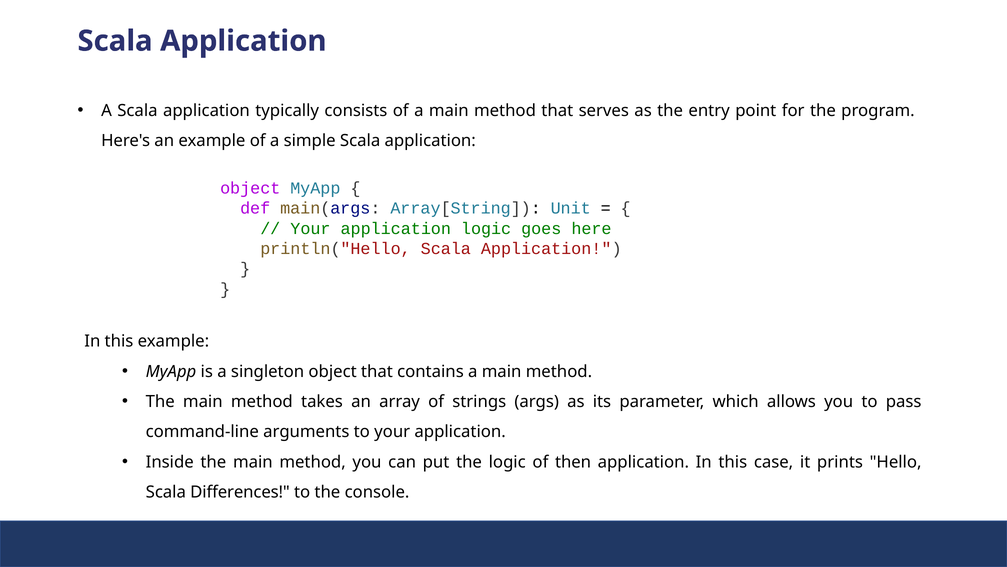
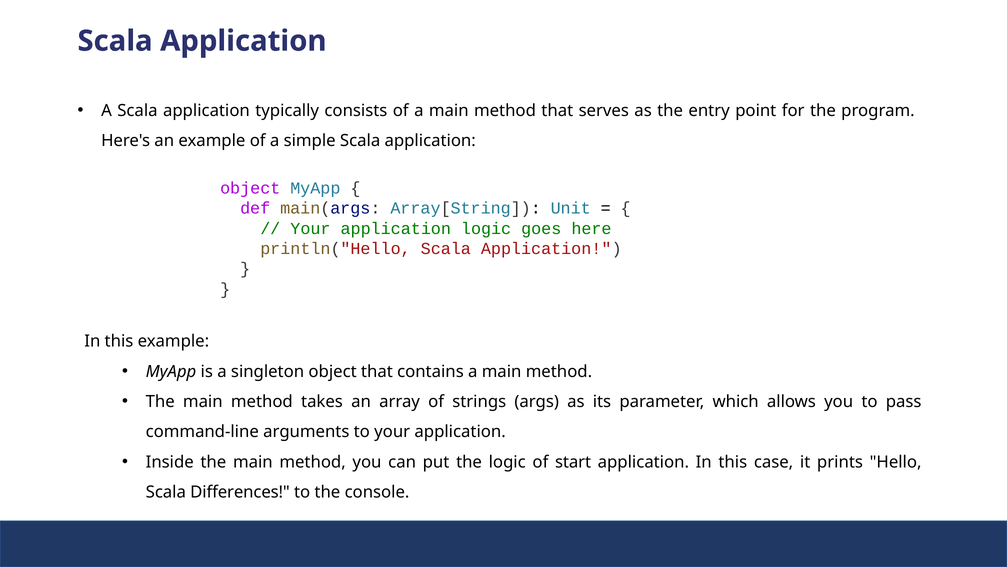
then: then -> start
